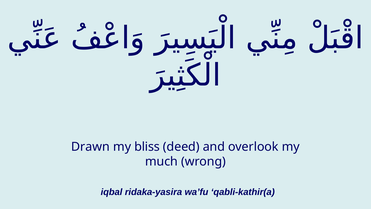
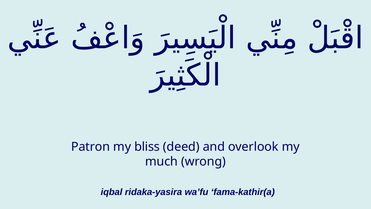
Drawn: Drawn -> Patron
qabli-kathir(a: qabli-kathir(a -> fama-kathir(a
